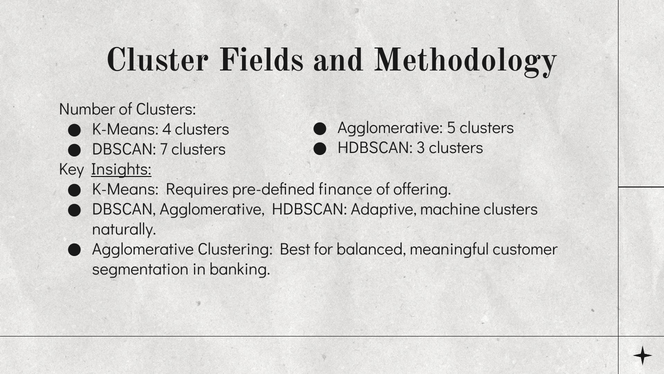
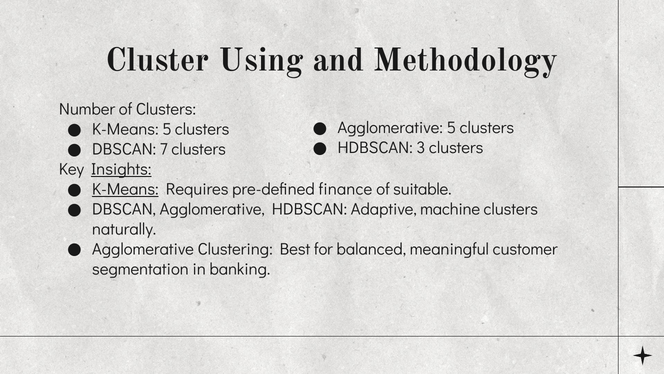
Fields: Fields -> Using
K-Means 4: 4 -> 5
K-Means at (125, 189) underline: none -> present
offering: offering -> suitable
